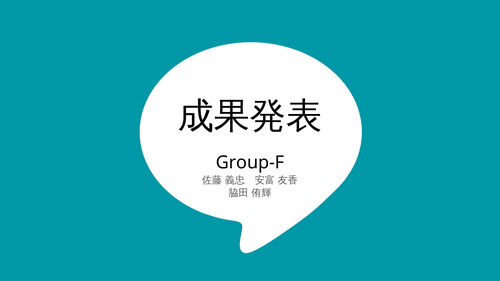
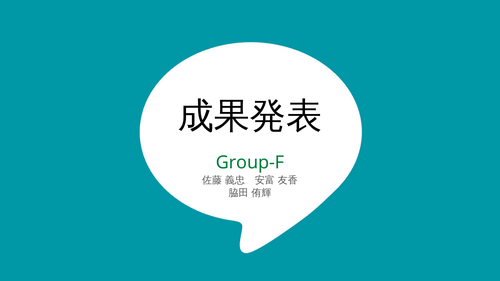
Group-F colour: black -> green
